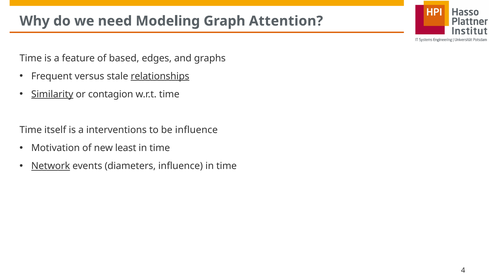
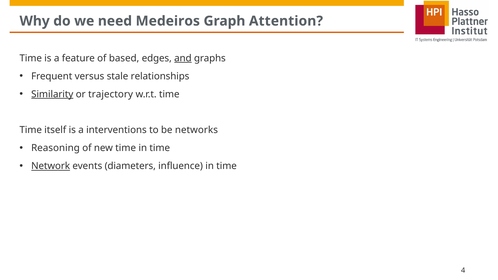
Modeling: Modeling -> Medeiros
and underline: none -> present
relationships underline: present -> none
contagion: contagion -> trajectory
be influence: influence -> networks
Motivation: Motivation -> Reasoning
new least: least -> time
